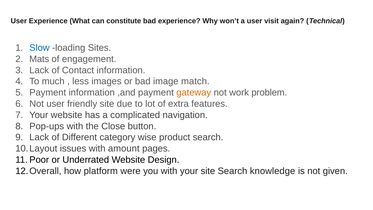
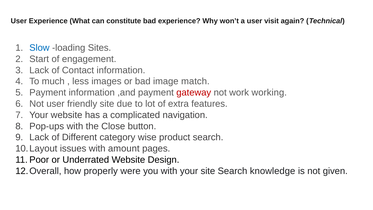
Mats: Mats -> Start
gateway colour: orange -> red
problem: problem -> working
platform: platform -> properly
